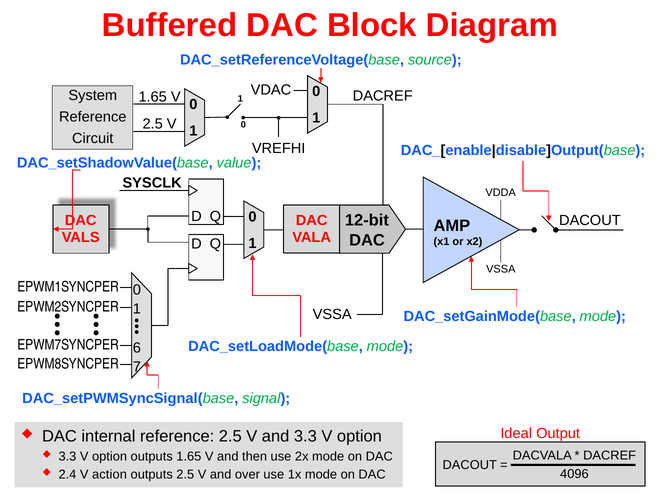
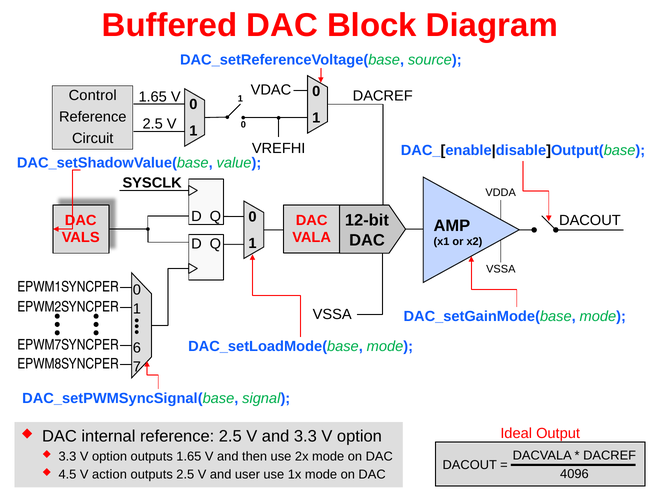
System: System -> Control
2.4: 2.4 -> 4.5
over: over -> user
